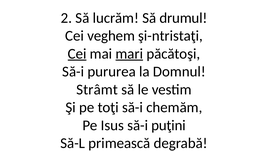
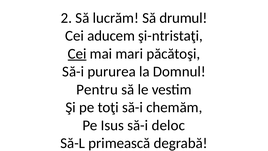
veghem: veghem -> aducem
mari underline: present -> none
Strâmt: Strâmt -> Pentru
puţini: puţini -> deloc
